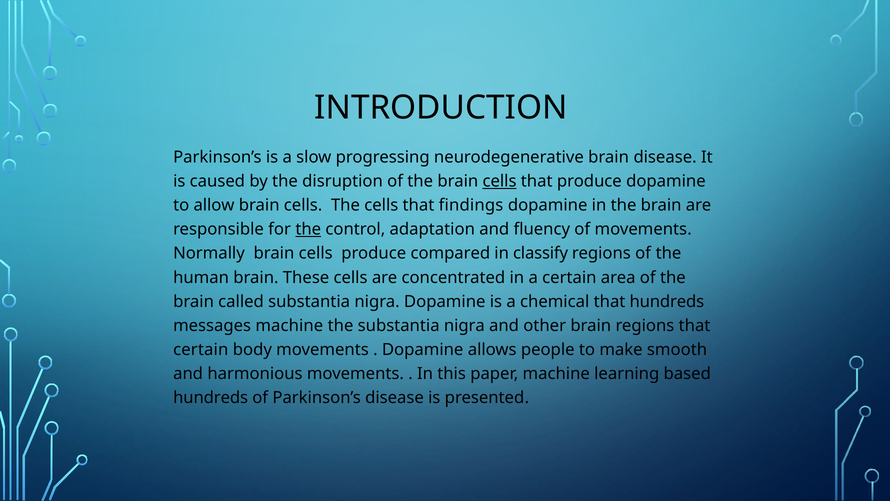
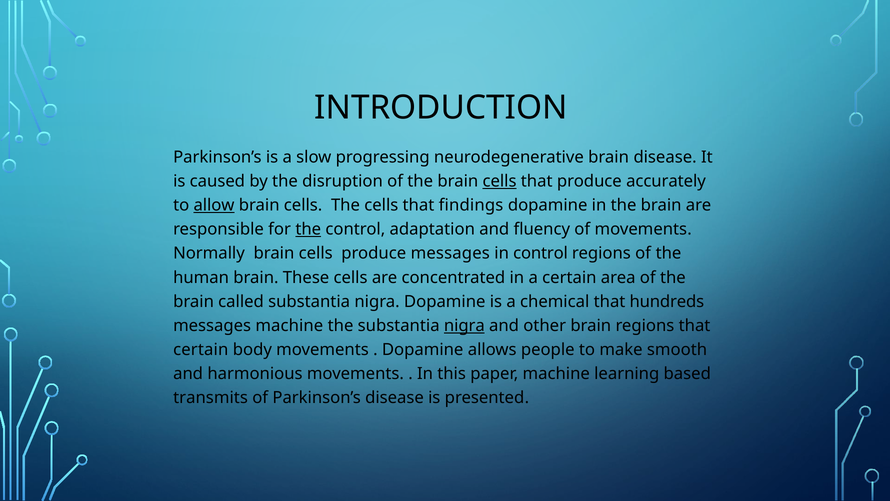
produce dopamine: dopamine -> accurately
allow underline: none -> present
produce compared: compared -> messages
in classify: classify -> control
nigra at (464, 325) underline: none -> present
hundreds at (211, 397): hundreds -> transmits
